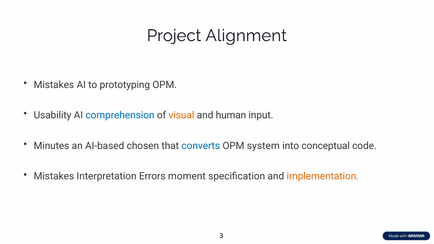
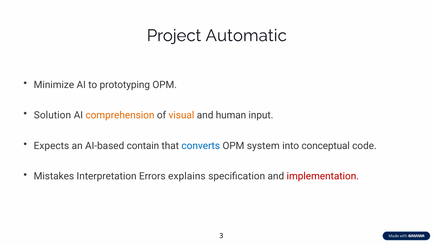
Alignment: Alignment -> Automatic
Mistakes at (54, 85): Mistakes -> Minimize
Usability: Usability -> Solution
comprehension colour: blue -> orange
Minutes: Minutes -> Expects
chosen: chosen -> contain
moment: moment -> explains
implementation colour: orange -> red
